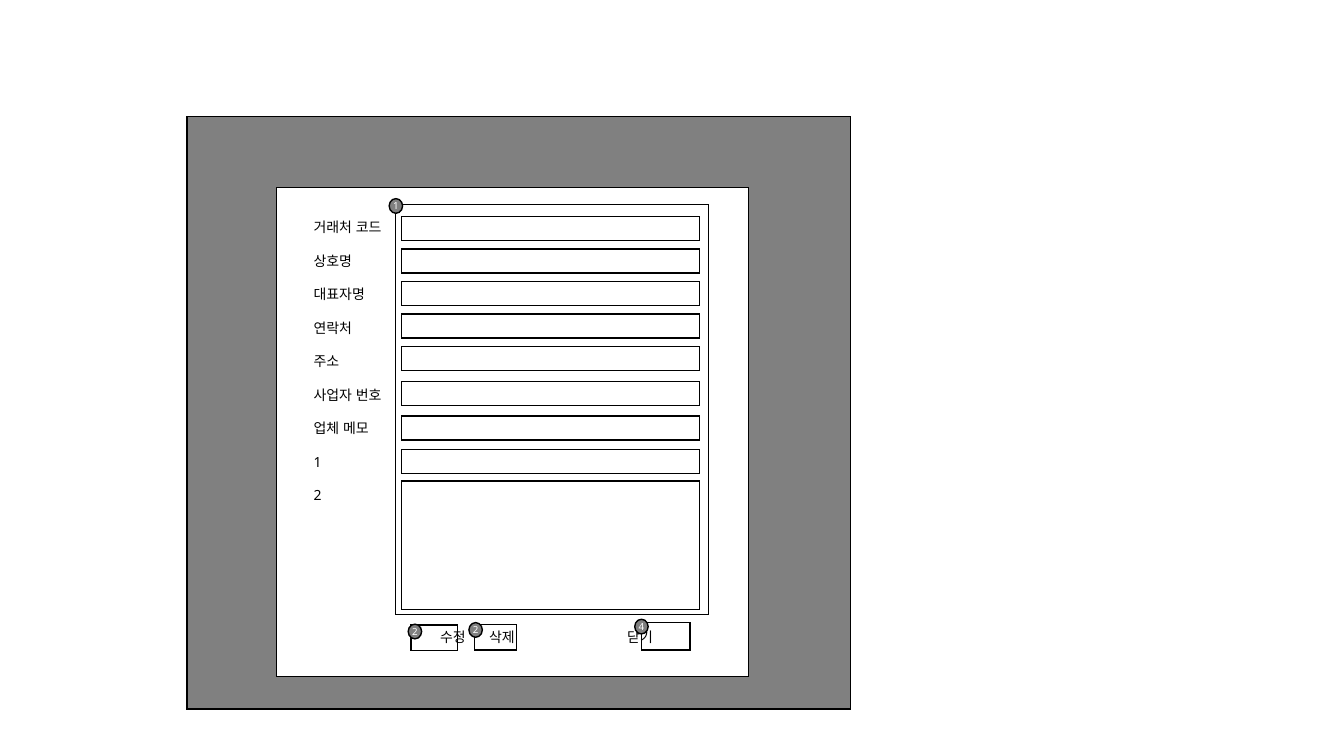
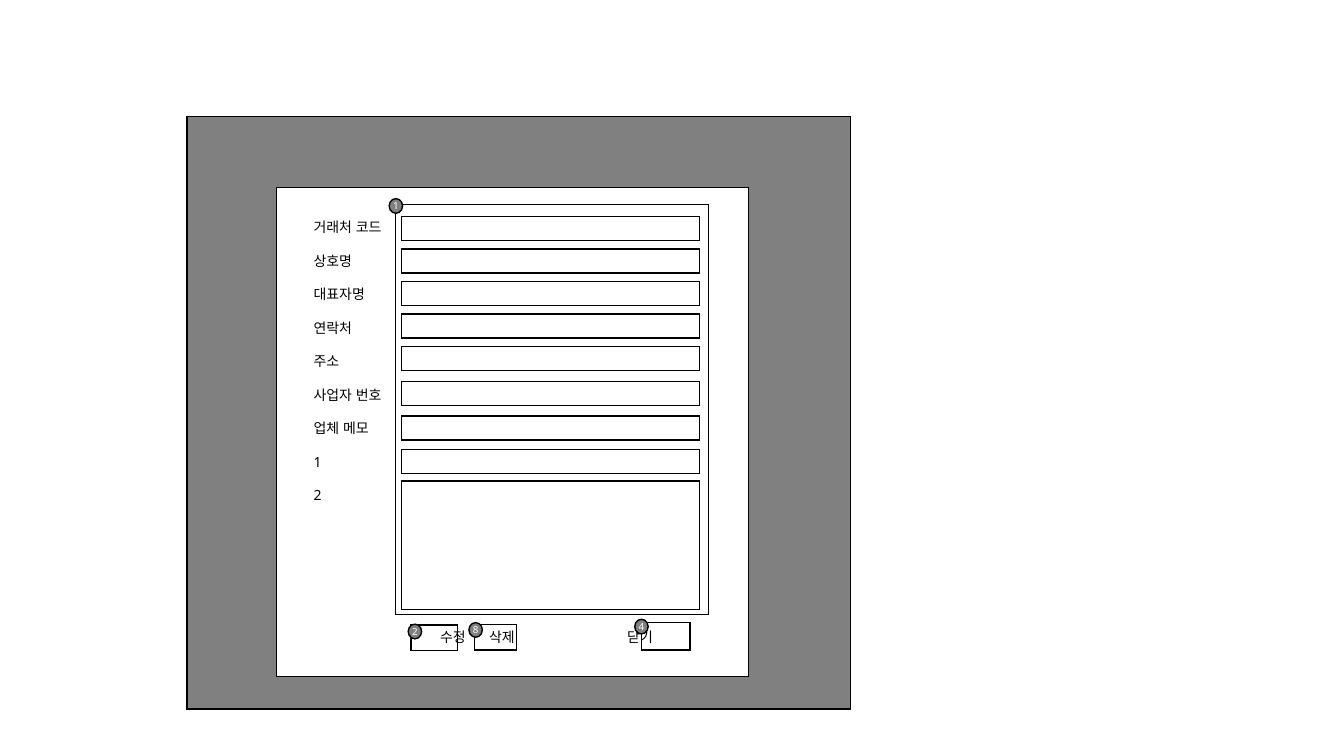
2 at (476, 630): 2 -> 8
